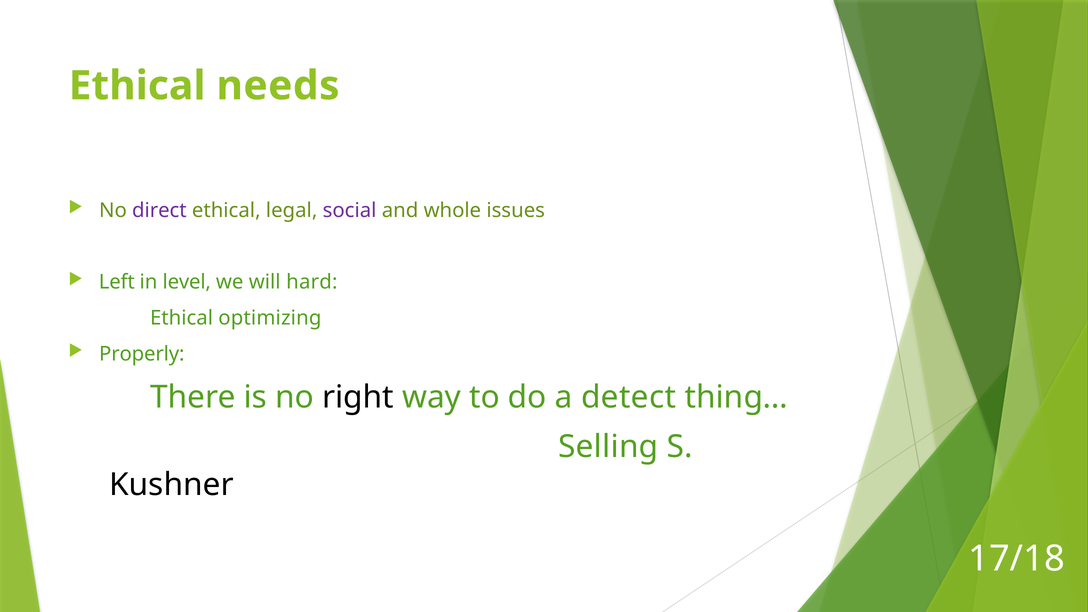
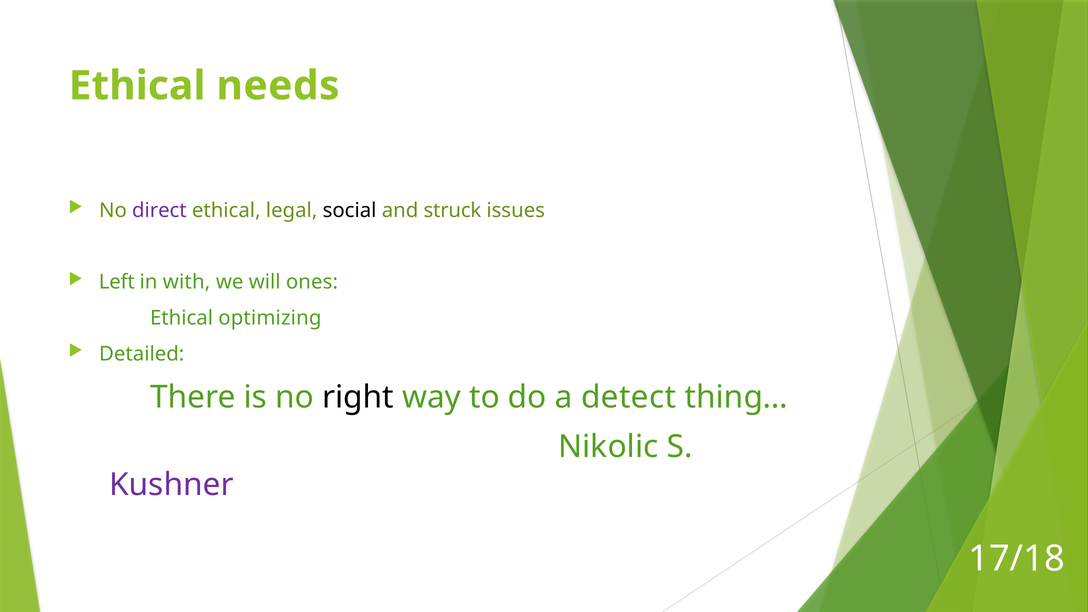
social colour: purple -> black
whole: whole -> struck
level: level -> with
hard: hard -> ones
Properly: Properly -> Detailed
Selling: Selling -> Nikolic
Kushner colour: black -> purple
